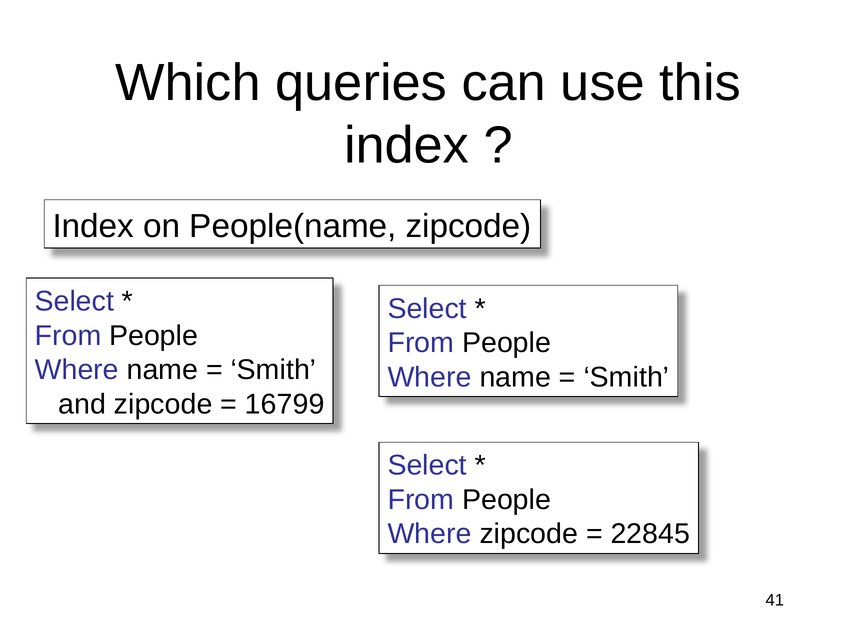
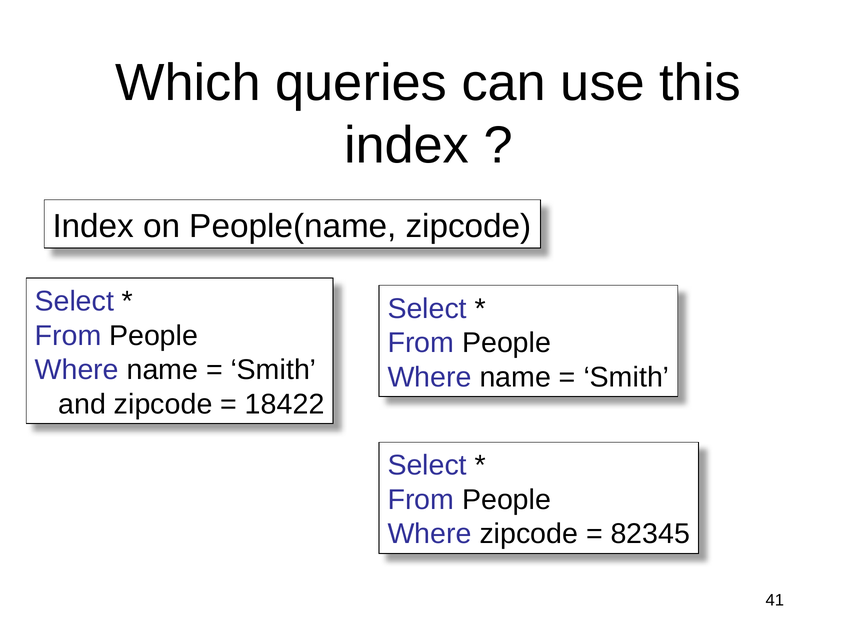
16799: 16799 -> 18422
22845: 22845 -> 82345
